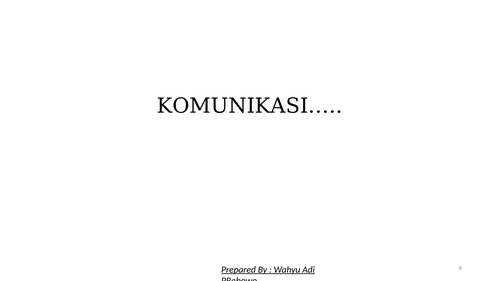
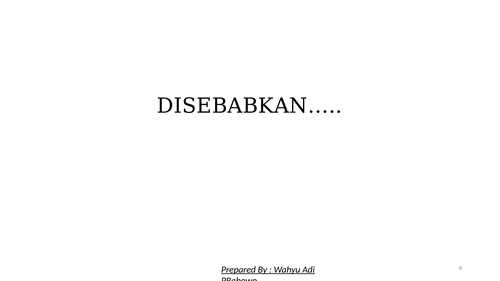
KOMUNIKASI…: KOMUNIKASI… -> DISEBABKAN…
